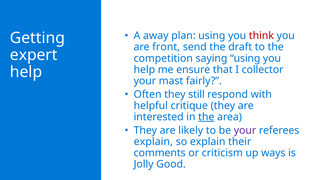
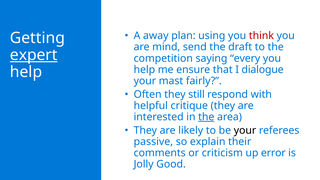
front: front -> mind
expert underline: none -> present
saying using: using -> every
collector: collector -> dialogue
your at (245, 130) colour: purple -> black
explain at (153, 142): explain -> passive
ways: ways -> error
